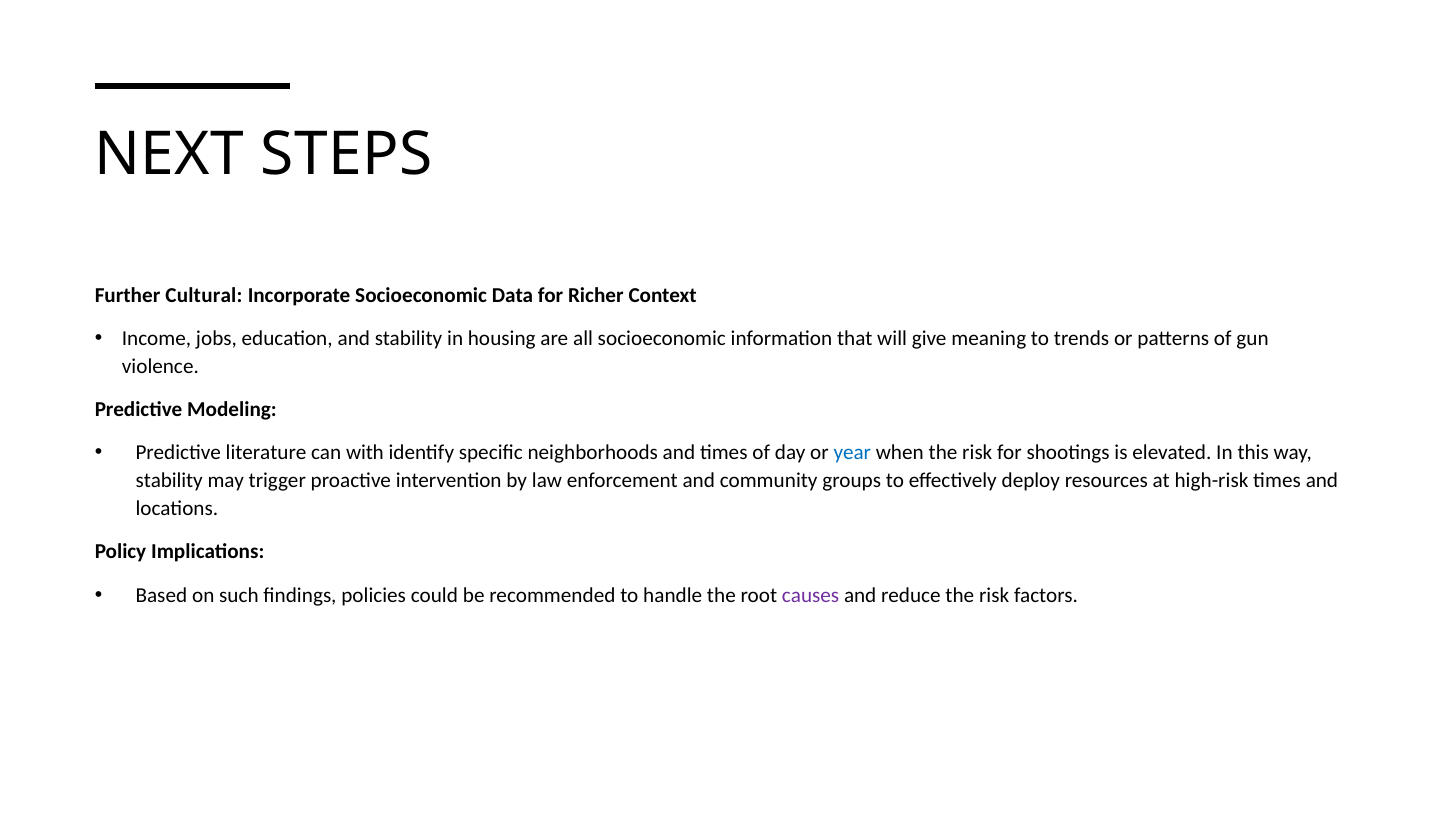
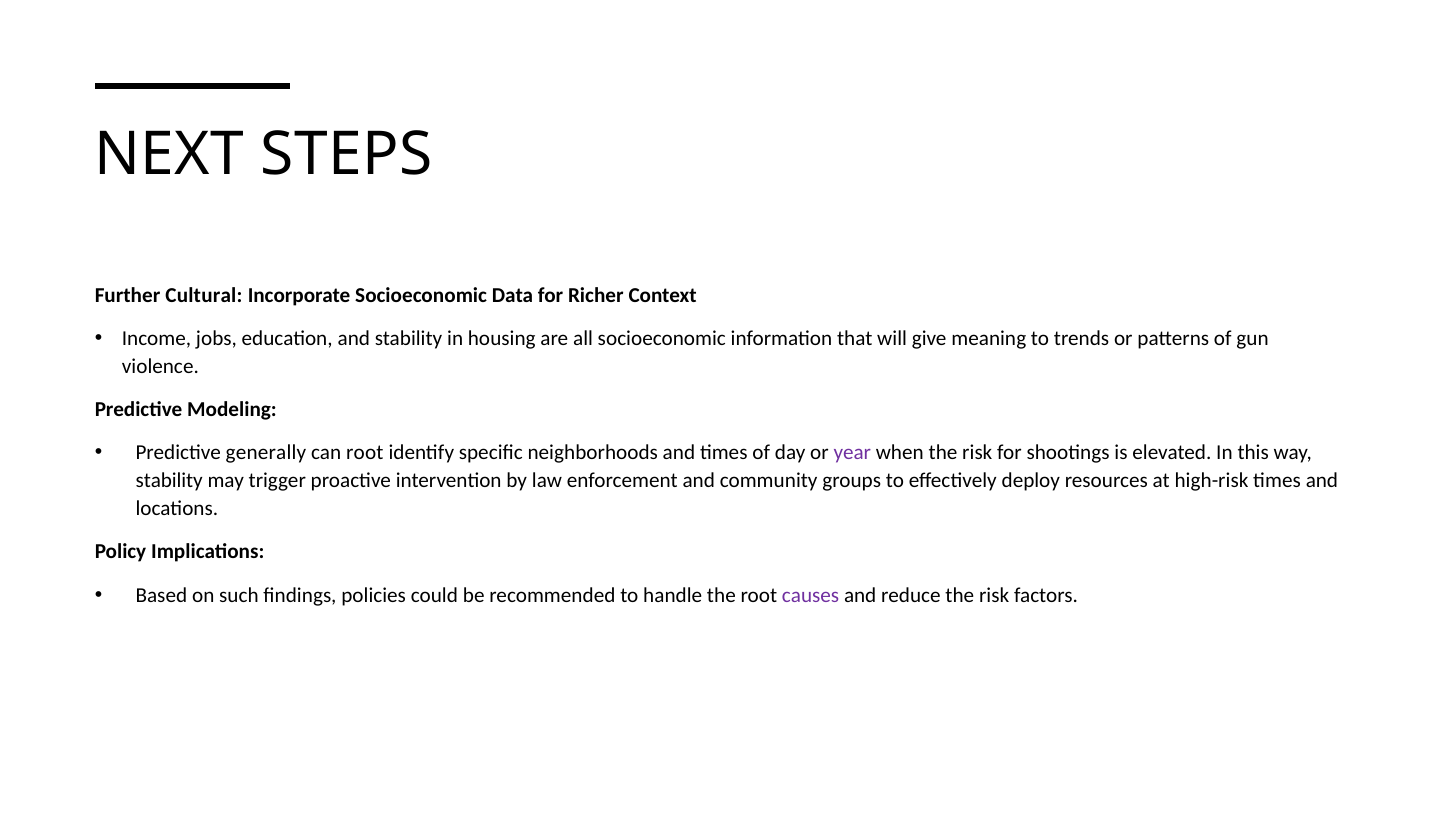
literature: literature -> generally
can with: with -> root
year colour: blue -> purple
